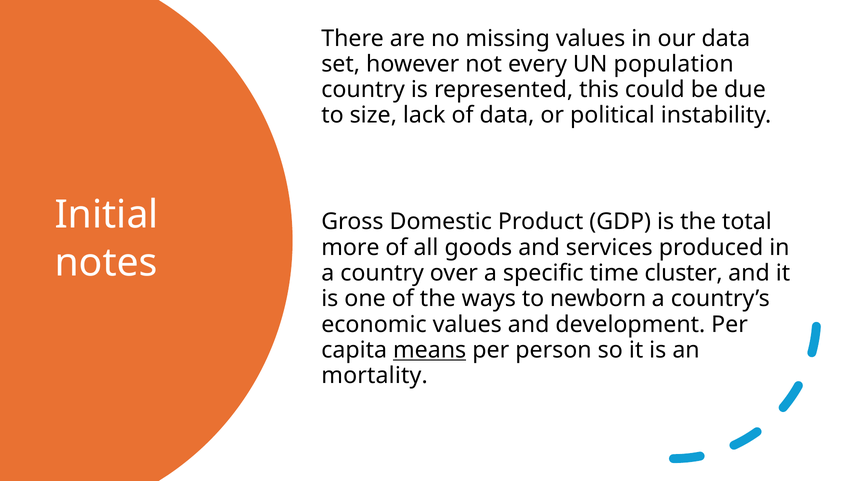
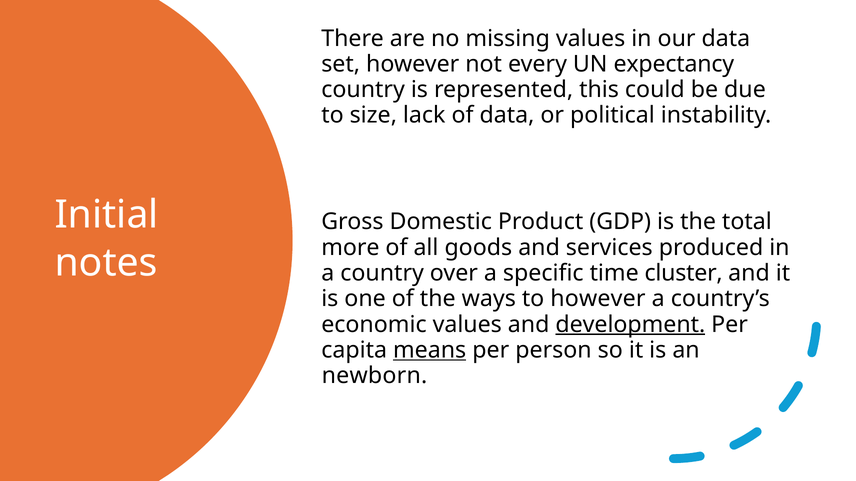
population: population -> expectancy
to newborn: newborn -> however
development underline: none -> present
mortality: mortality -> newborn
